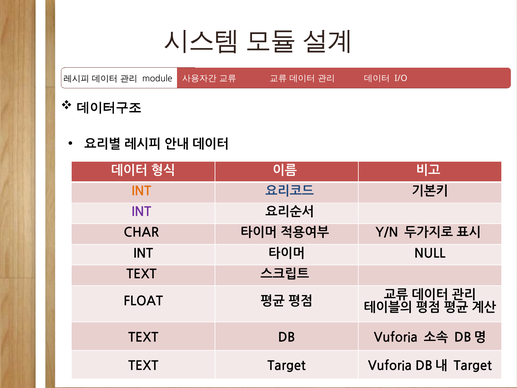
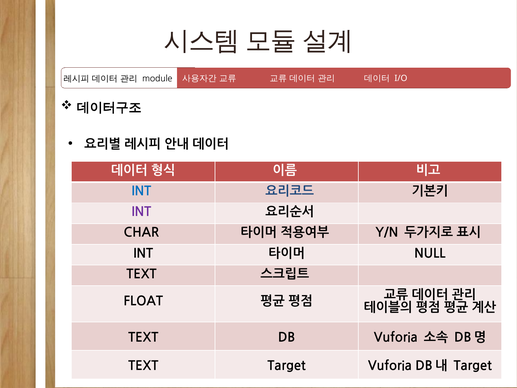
INT at (141, 191) colour: orange -> blue
